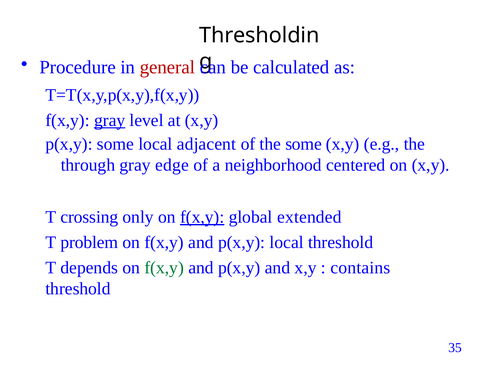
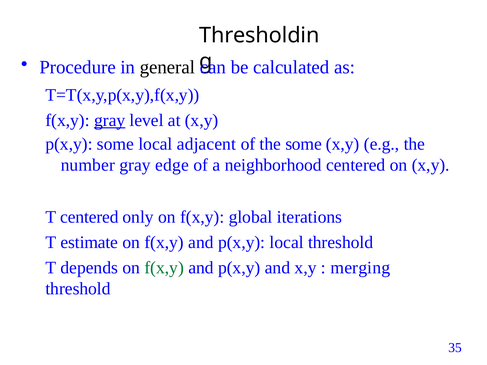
general colour: red -> black
through: through -> number
T crossing: crossing -> centered
f(x,y at (202, 217) underline: present -> none
extended: extended -> iterations
problem: problem -> estimate
contains: contains -> merging
